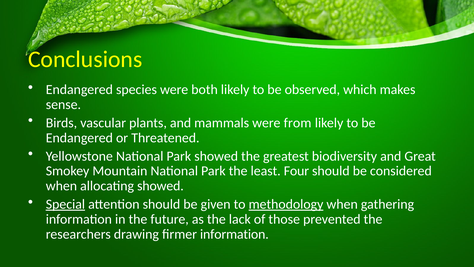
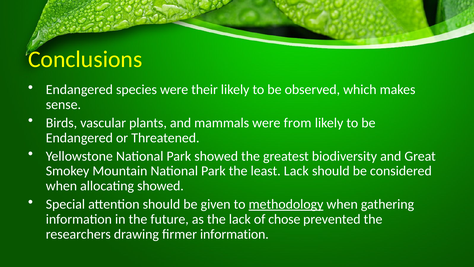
both: both -> their
least Four: Four -> Lack
Special underline: present -> none
those: those -> chose
